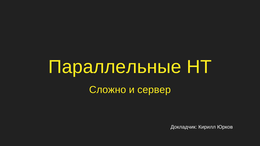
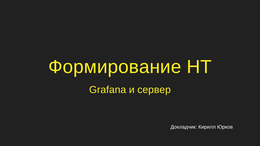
Параллельные: Параллельные -> Формирование
Сложно: Сложно -> Grafana
